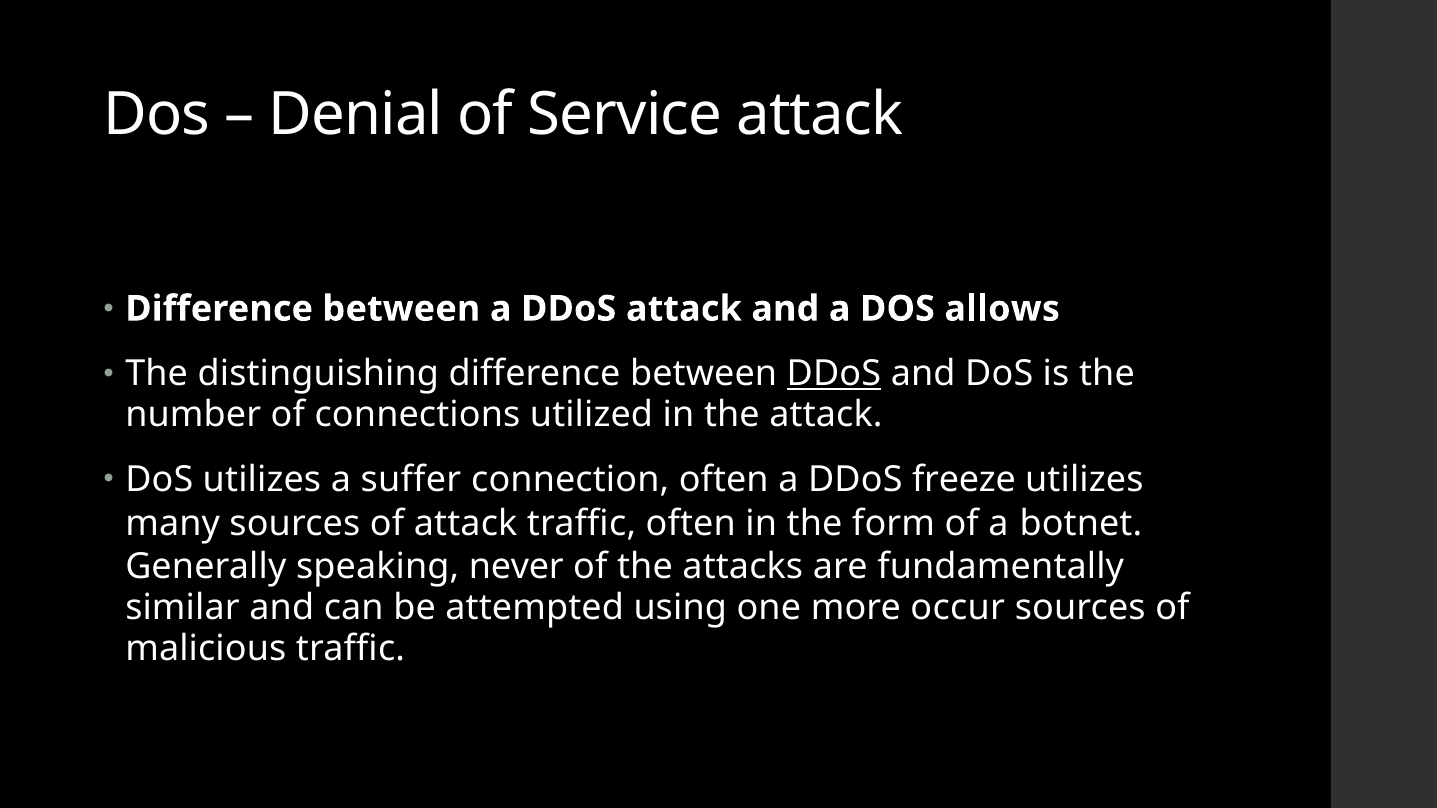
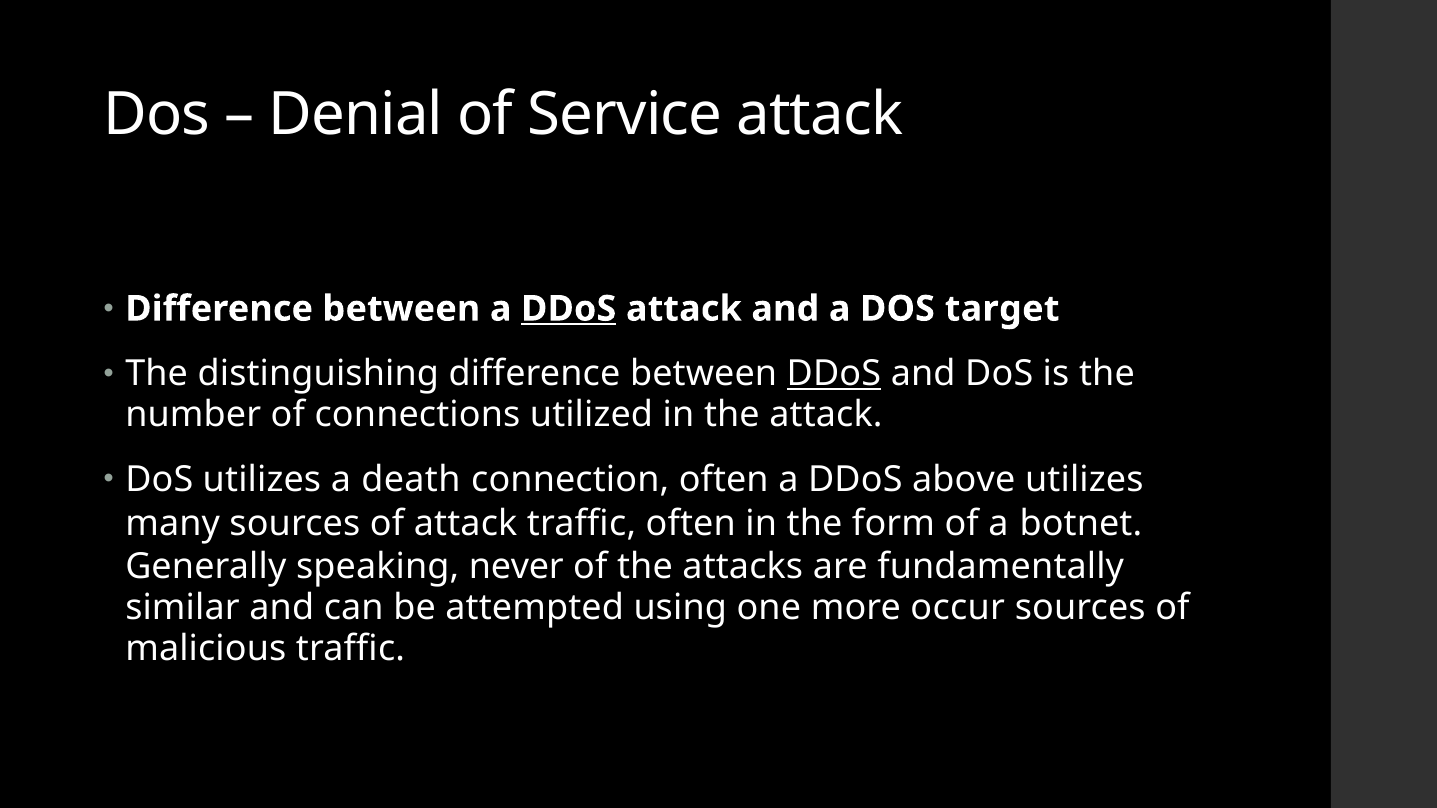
DDoS at (569, 309) underline: none -> present
allows: allows -> target
suffer: suffer -> death
freeze: freeze -> above
